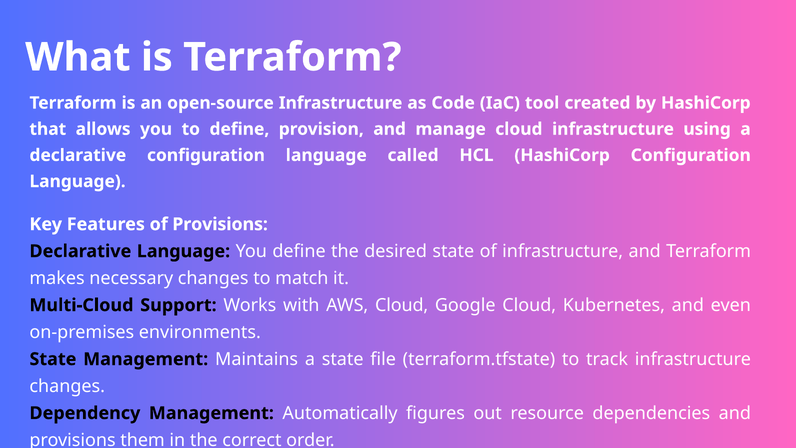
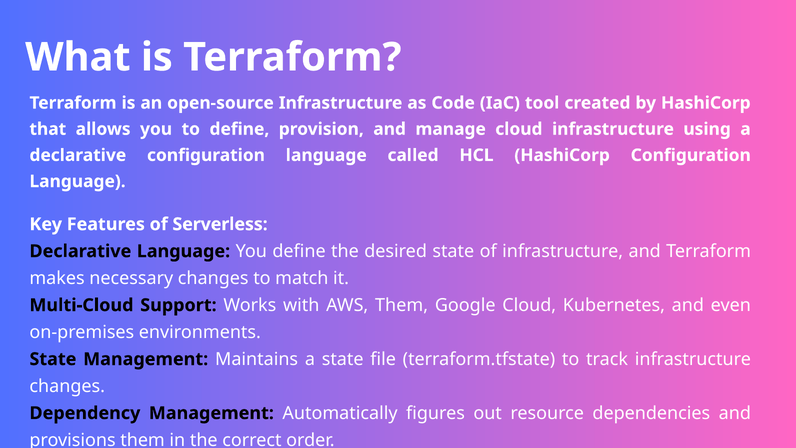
of Provisions: Provisions -> Serverless
AWS Cloud: Cloud -> Them
